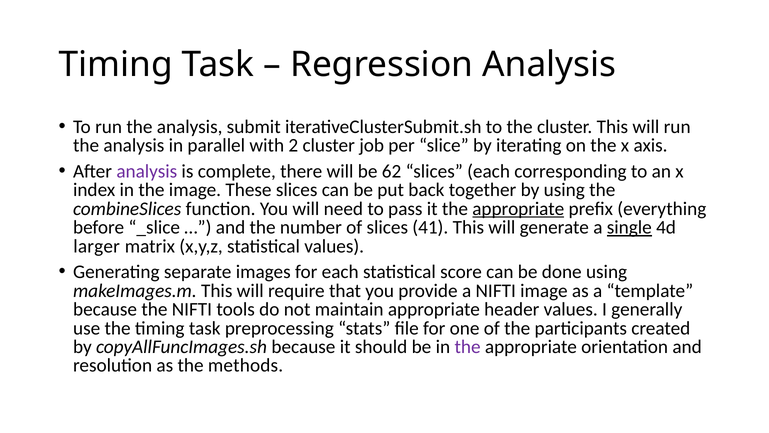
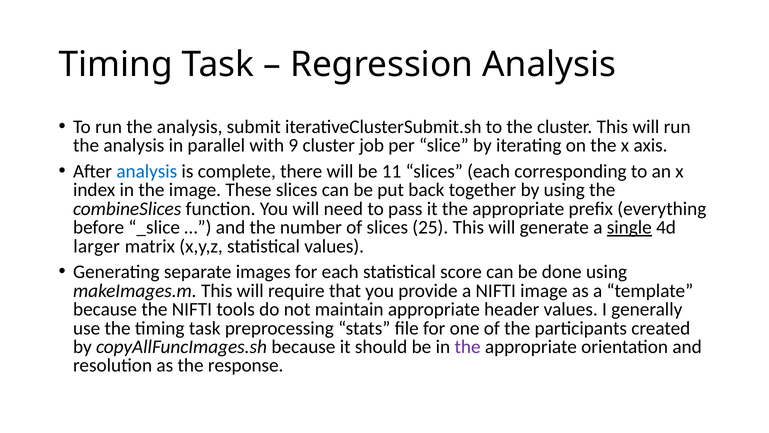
2: 2 -> 9
analysis at (147, 171) colour: purple -> blue
62: 62 -> 11
appropriate at (518, 209) underline: present -> none
41: 41 -> 25
methods: methods -> response
